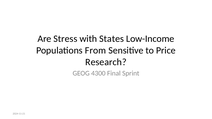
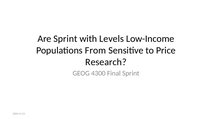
Are Stress: Stress -> Sprint
States: States -> Levels
